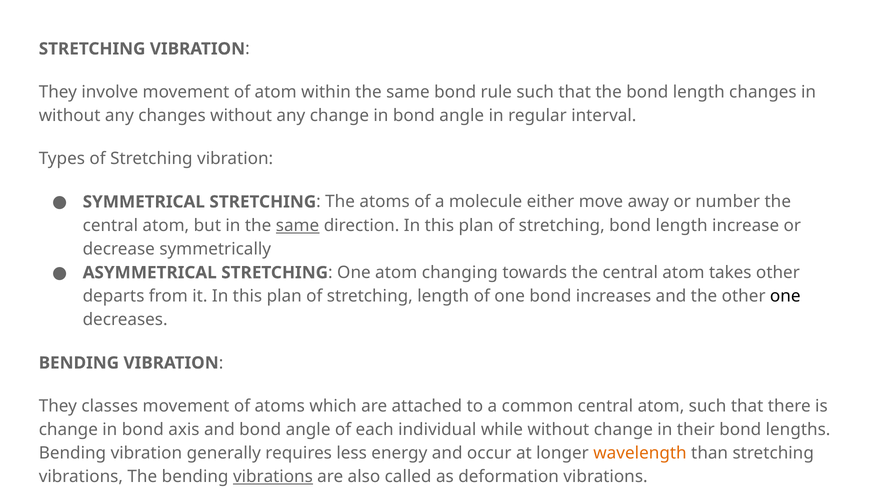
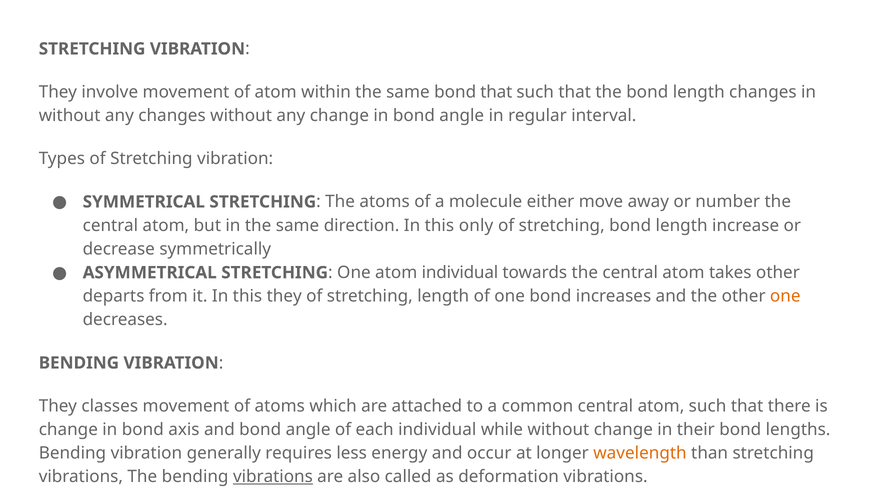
bond rule: rule -> that
same at (298, 225) underline: present -> none
direction In this plan: plan -> only
atom changing: changing -> individual
it In this plan: plan -> they
one at (785, 296) colour: black -> orange
